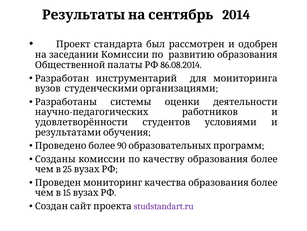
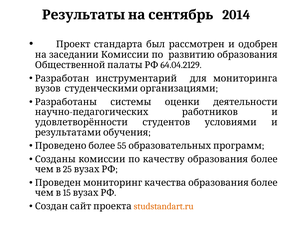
86.08.2014: 86.08.2014 -> 64.04.2129
90: 90 -> 55
studstandart.ru colour: purple -> orange
